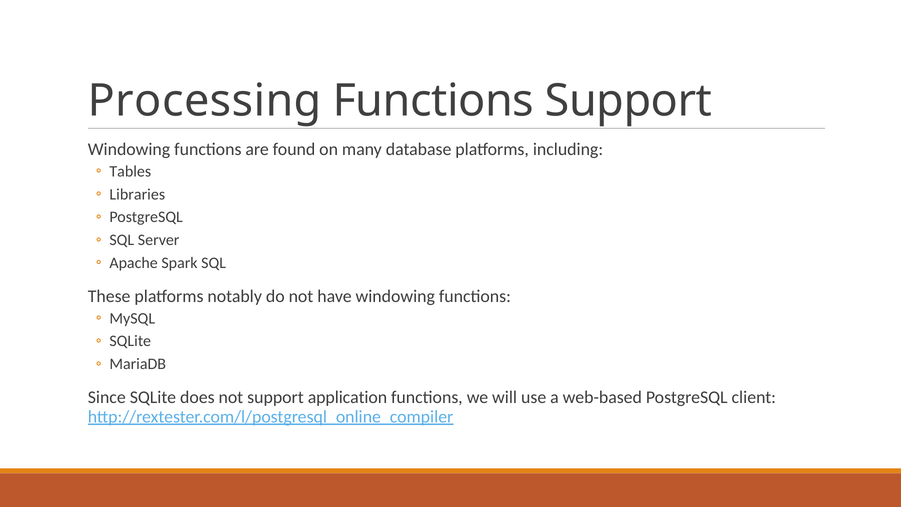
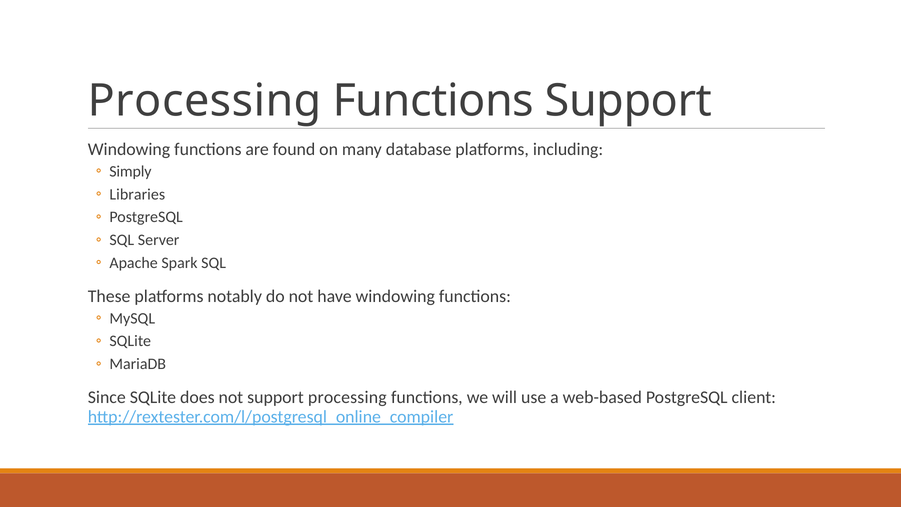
Tables: Tables -> Simply
support application: application -> processing
